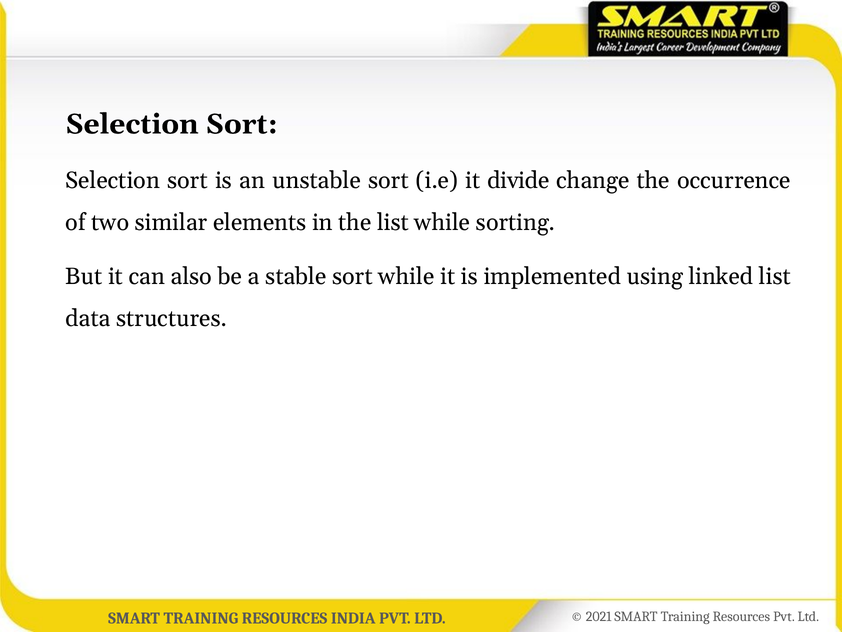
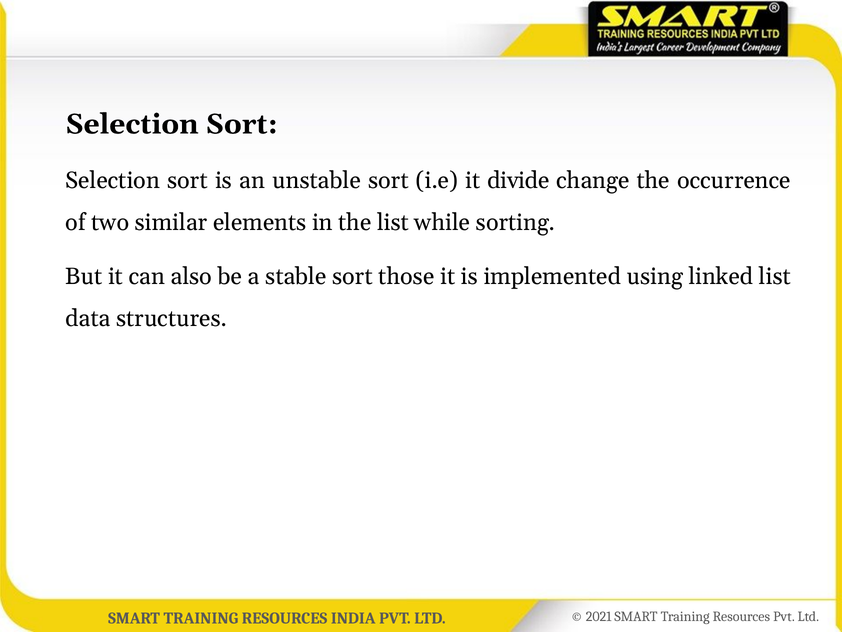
sort while: while -> those
